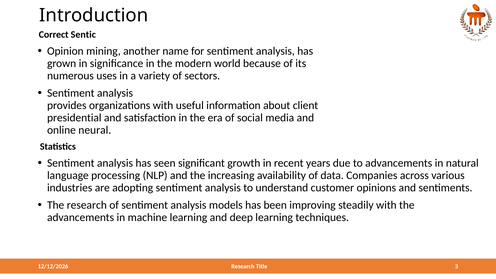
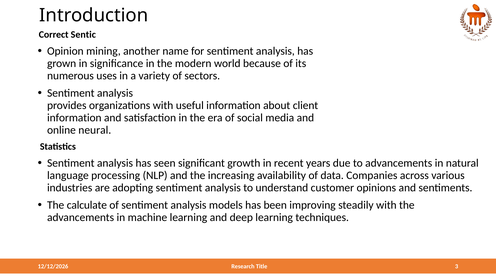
presidential at (74, 118): presidential -> information
The research: research -> calculate
